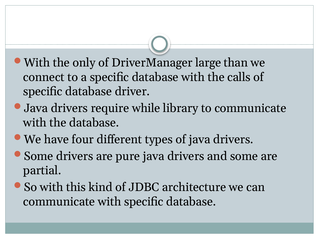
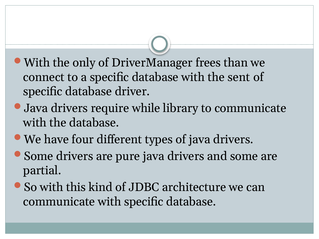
large: large -> frees
calls: calls -> sent
